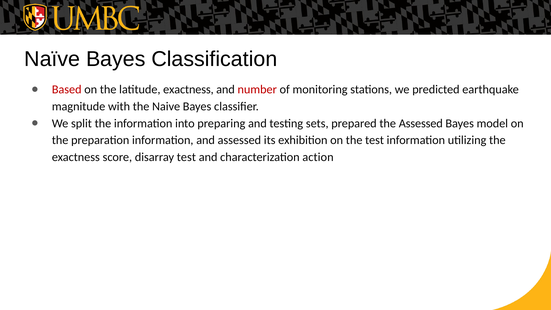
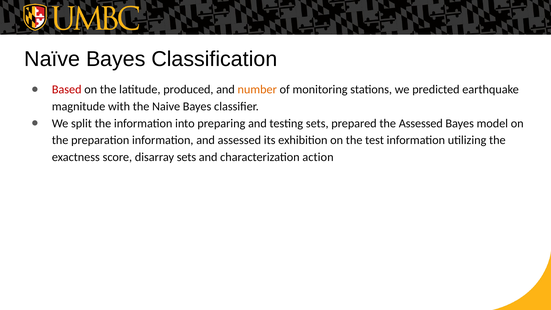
latitude exactness: exactness -> produced
number colour: red -> orange
disarray test: test -> sets
